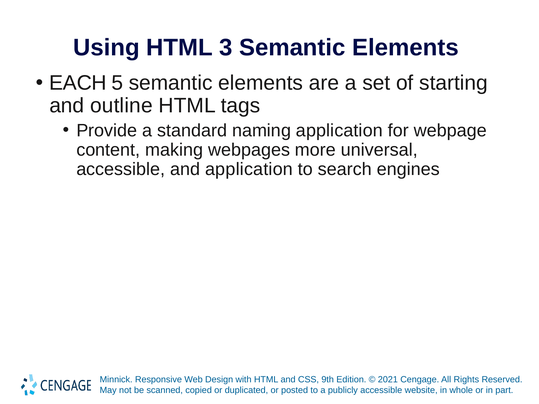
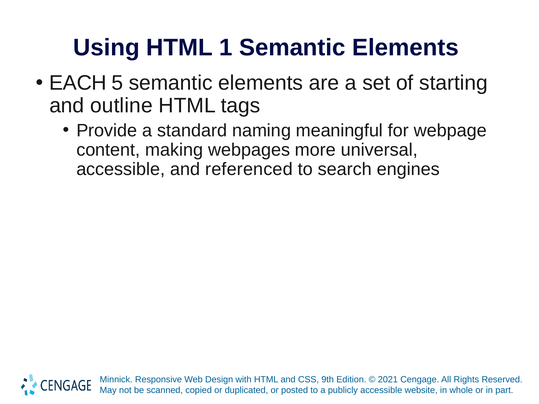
3: 3 -> 1
naming application: application -> meaningful
and application: application -> referenced
